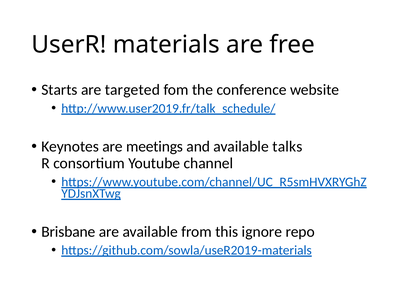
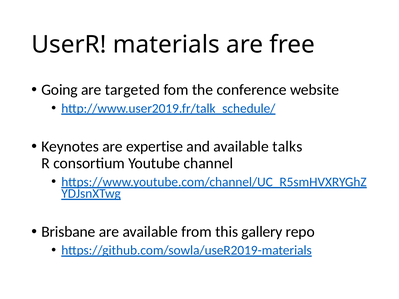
Starts: Starts -> Going
meetings: meetings -> expertise
ignore: ignore -> gallery
